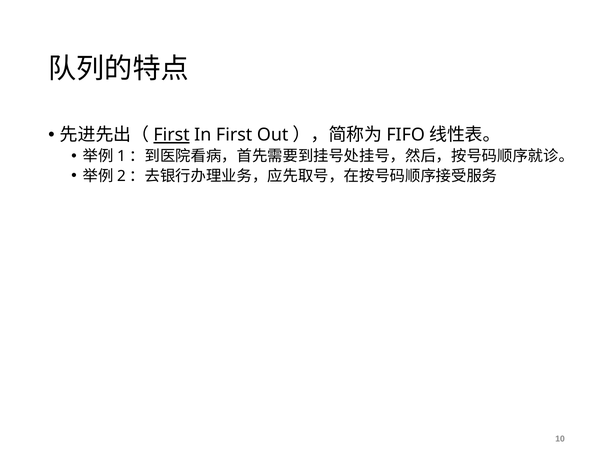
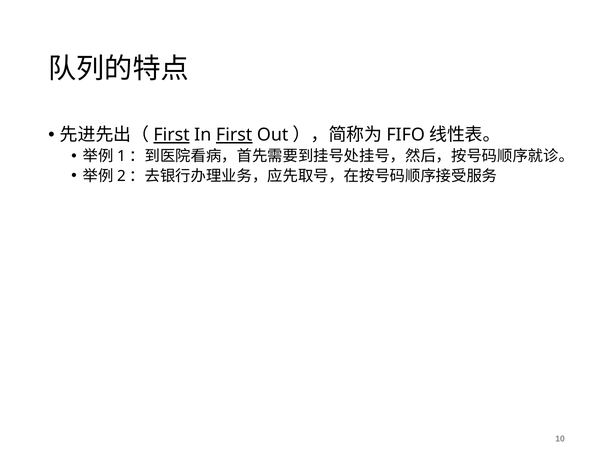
First at (234, 135) underline: none -> present
